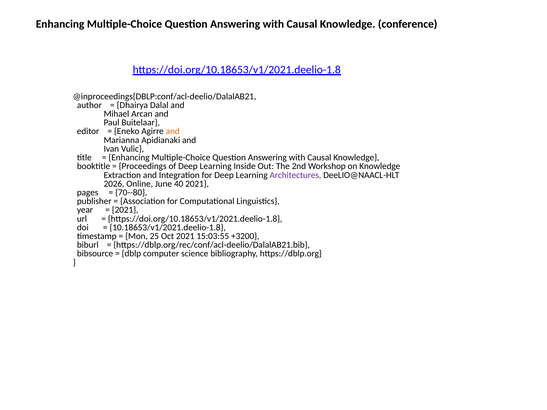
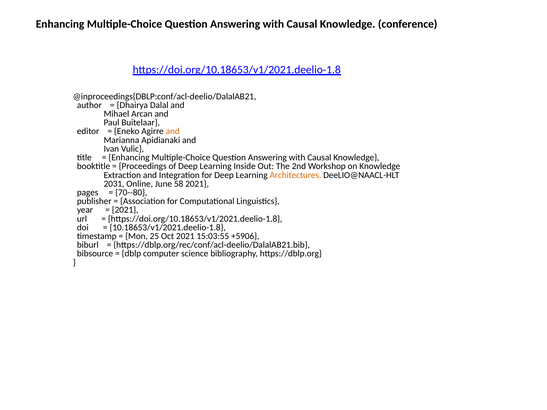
Architectures colour: purple -> orange
2026: 2026 -> 2031
40: 40 -> 58
+3200: +3200 -> +5906
